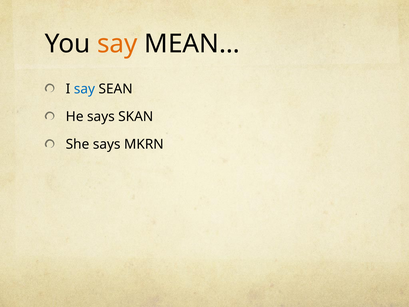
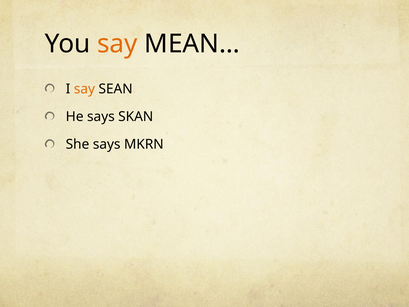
say at (84, 89) colour: blue -> orange
